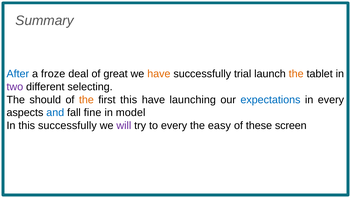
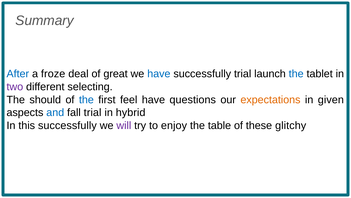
have at (159, 74) colour: orange -> blue
the at (296, 74) colour: orange -> blue
the at (86, 99) colour: orange -> blue
first this: this -> feel
launching: launching -> questions
expectations colour: blue -> orange
in every: every -> given
fall fine: fine -> trial
model: model -> hybrid
to every: every -> enjoy
easy: easy -> table
screen: screen -> glitchy
